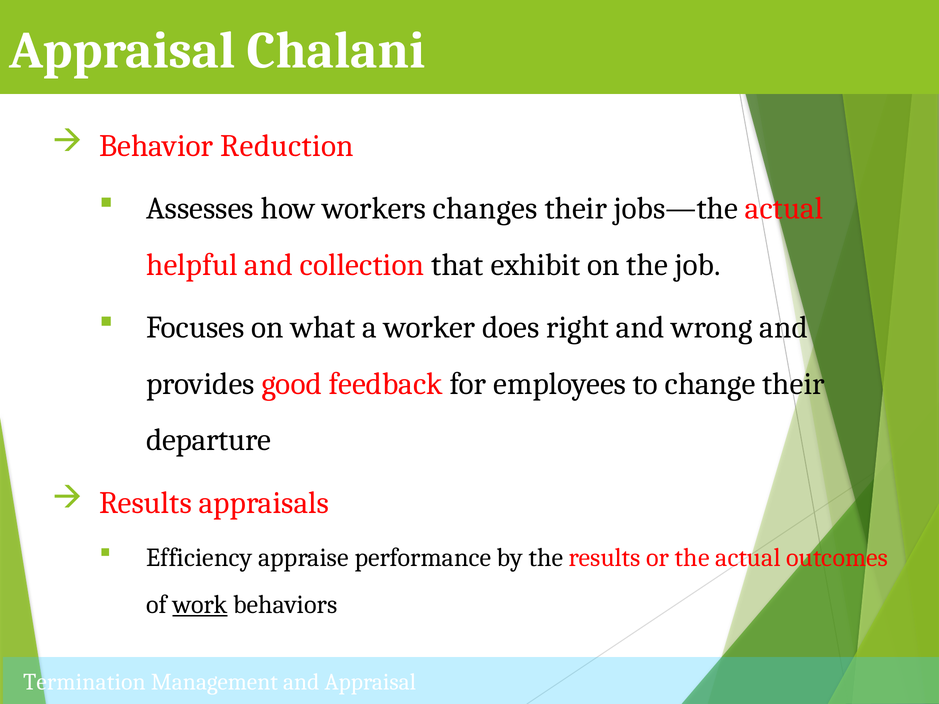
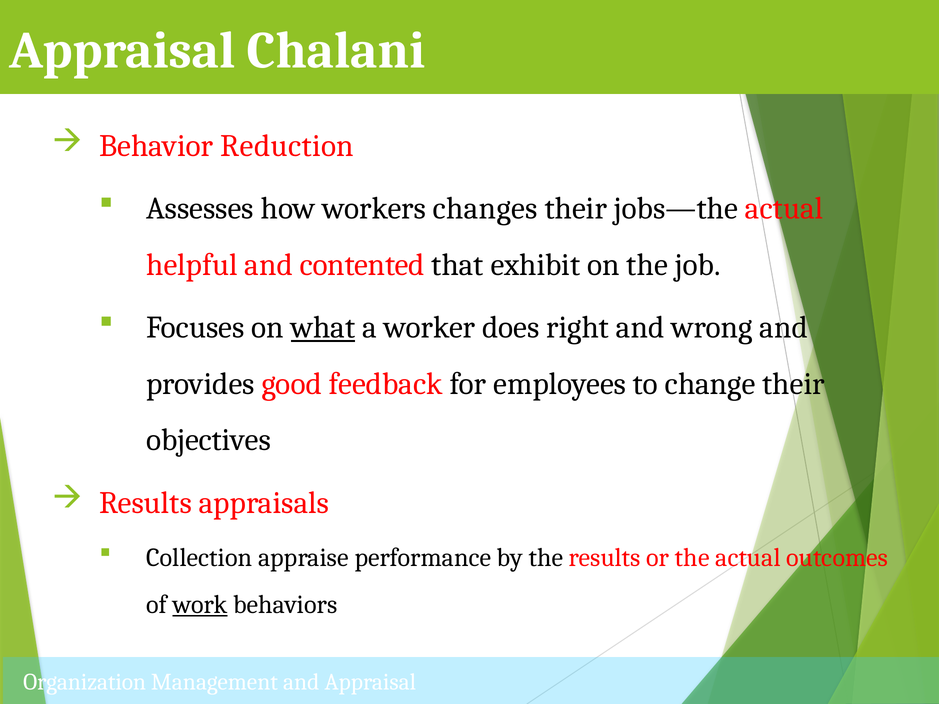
collection: collection -> contented
what underline: none -> present
departure: departure -> objectives
Efficiency: Efficiency -> Collection
Termination: Termination -> Organization
